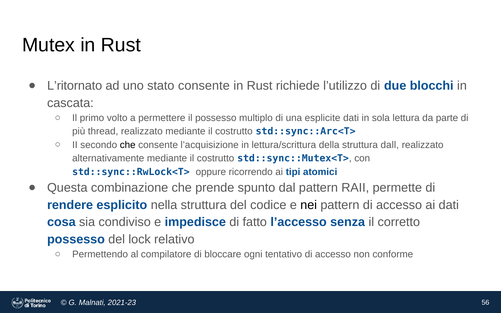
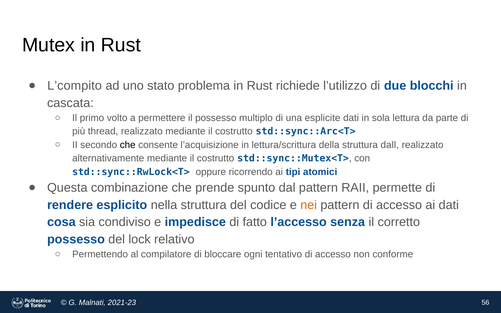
L’ritornato: L’ritornato -> L’compito
stato consente: consente -> problema
nei colour: black -> orange
